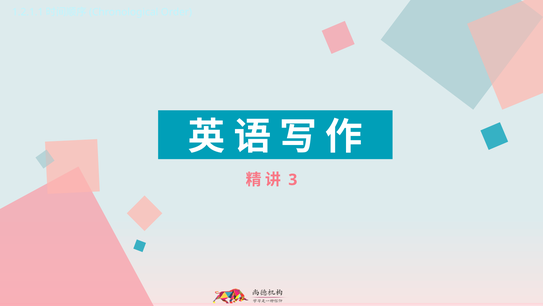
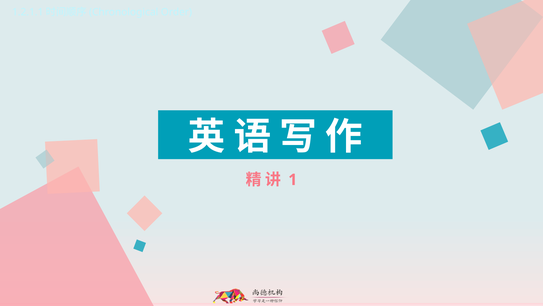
3: 3 -> 1
